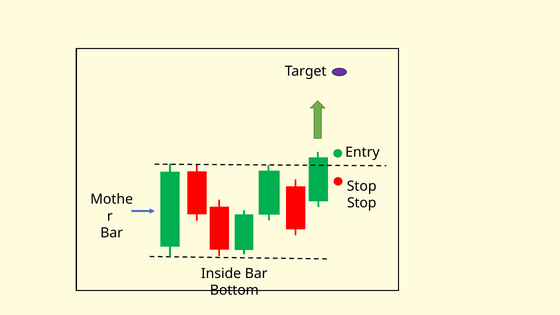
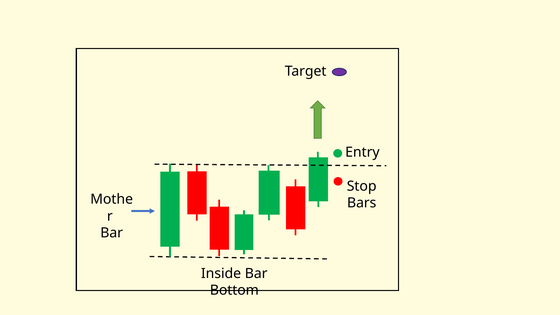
Stop at (362, 203): Stop -> Bars
